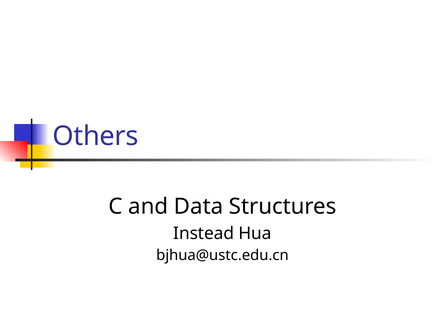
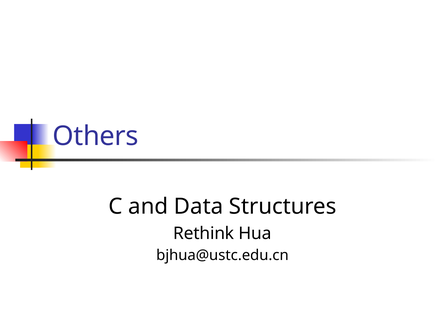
Instead: Instead -> Rethink
